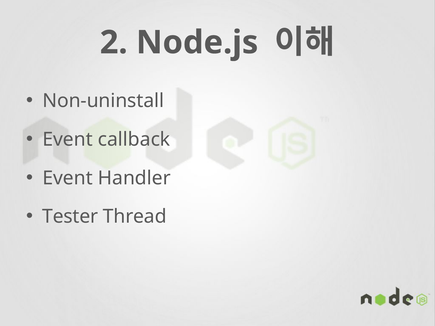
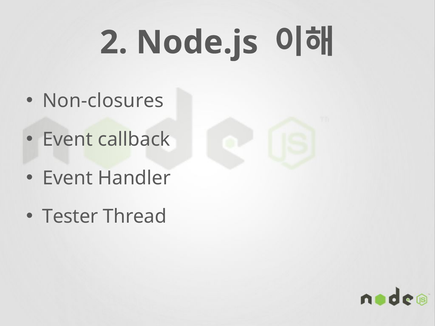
Non-uninstall: Non-uninstall -> Non-closures
